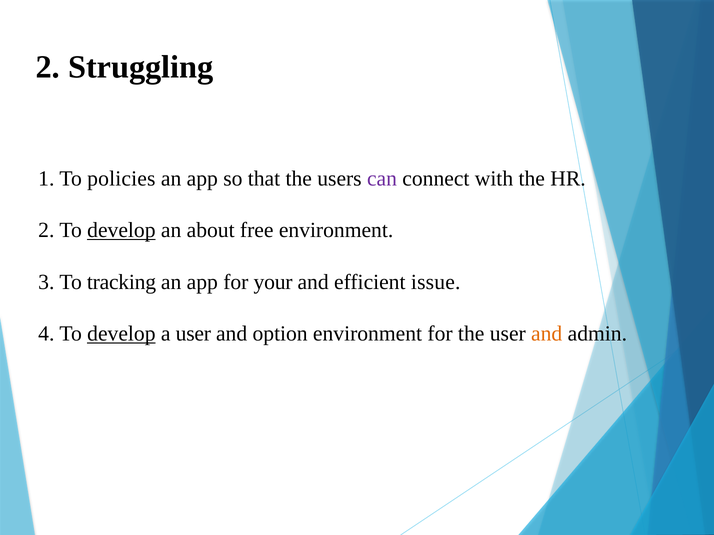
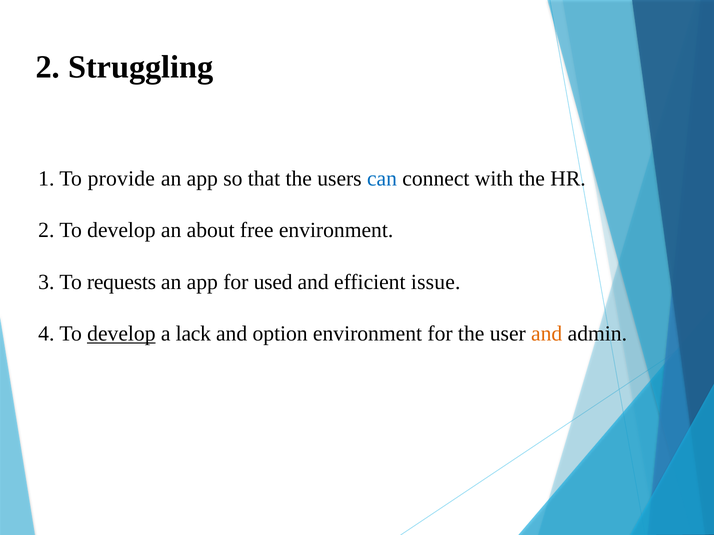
policies: policies -> provide
can colour: purple -> blue
develop at (121, 230) underline: present -> none
tracking: tracking -> requests
your: your -> used
a user: user -> lack
